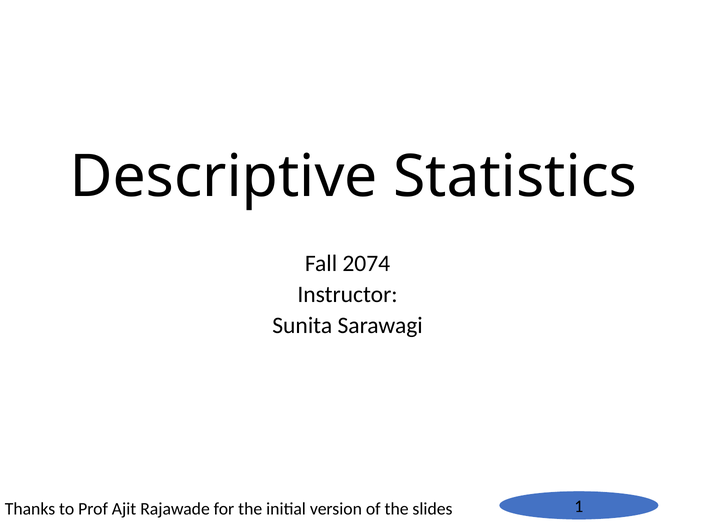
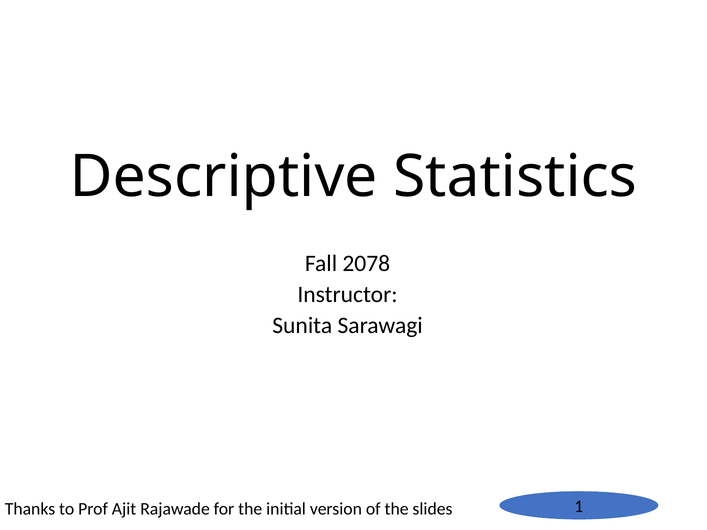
2074: 2074 -> 2078
